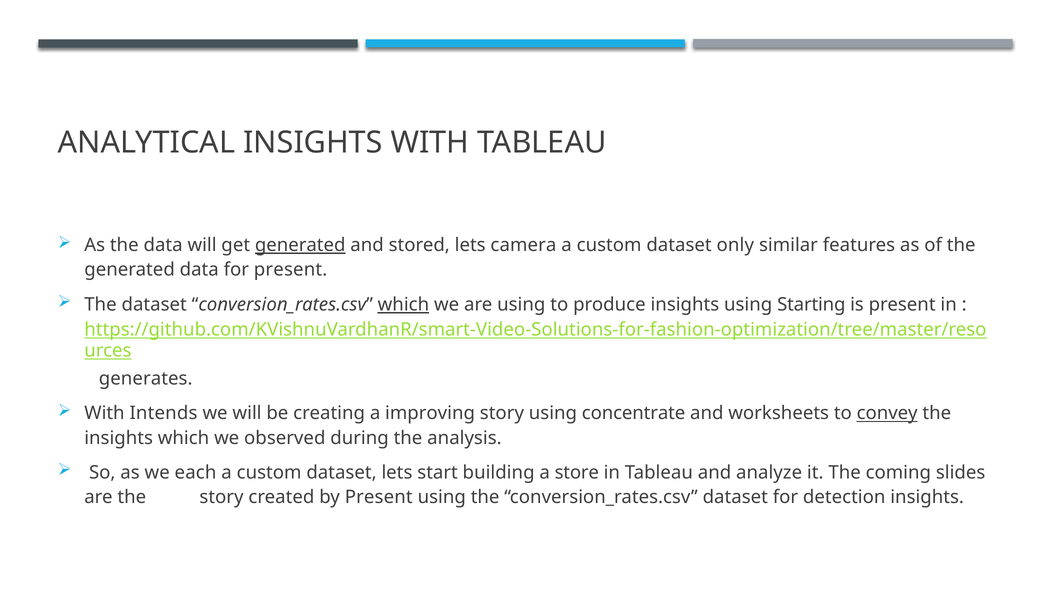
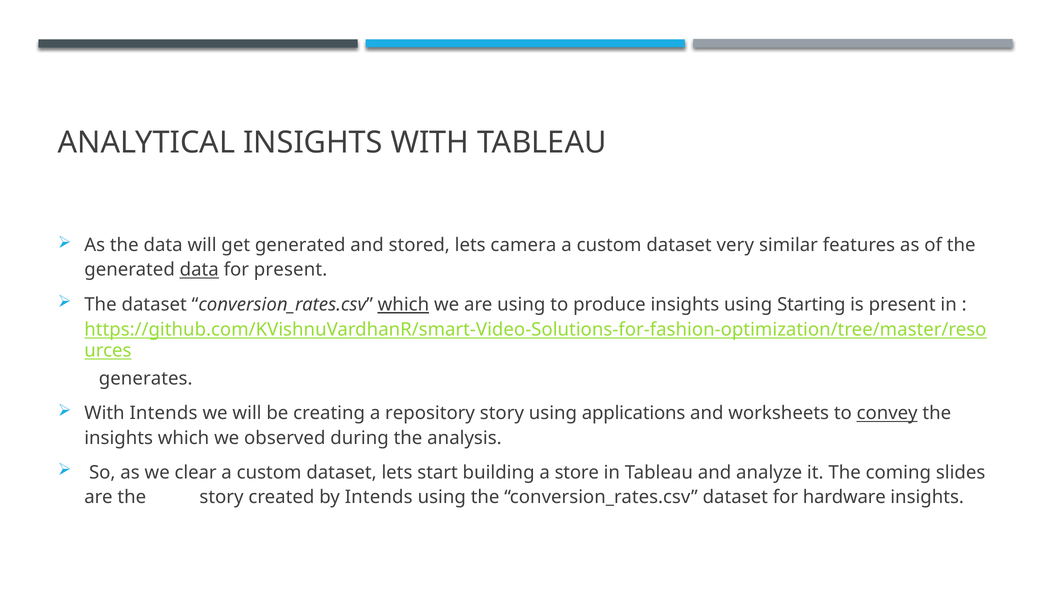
generated at (300, 245) underline: present -> none
only: only -> very
data at (199, 270) underline: none -> present
improving: improving -> repository
concentrate: concentrate -> applications
each: each -> clear
by Present: Present -> Intends
detection: detection -> hardware
